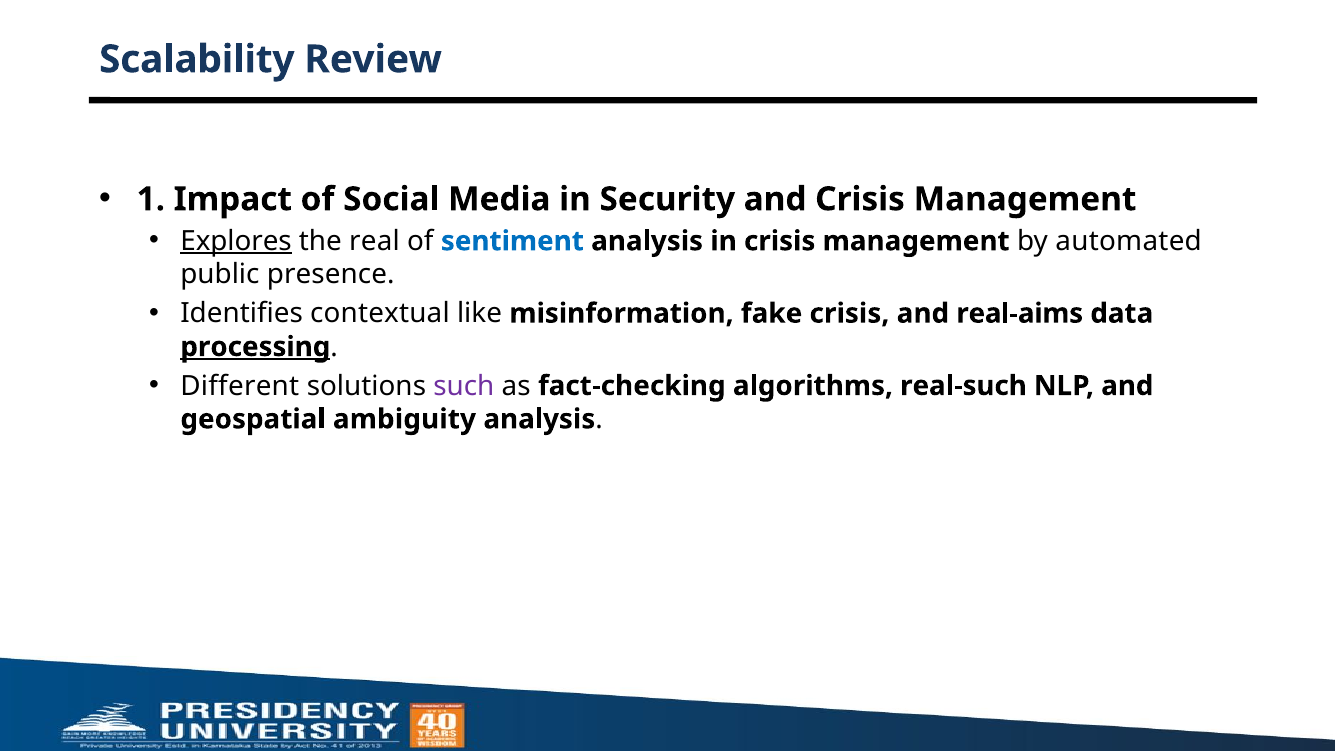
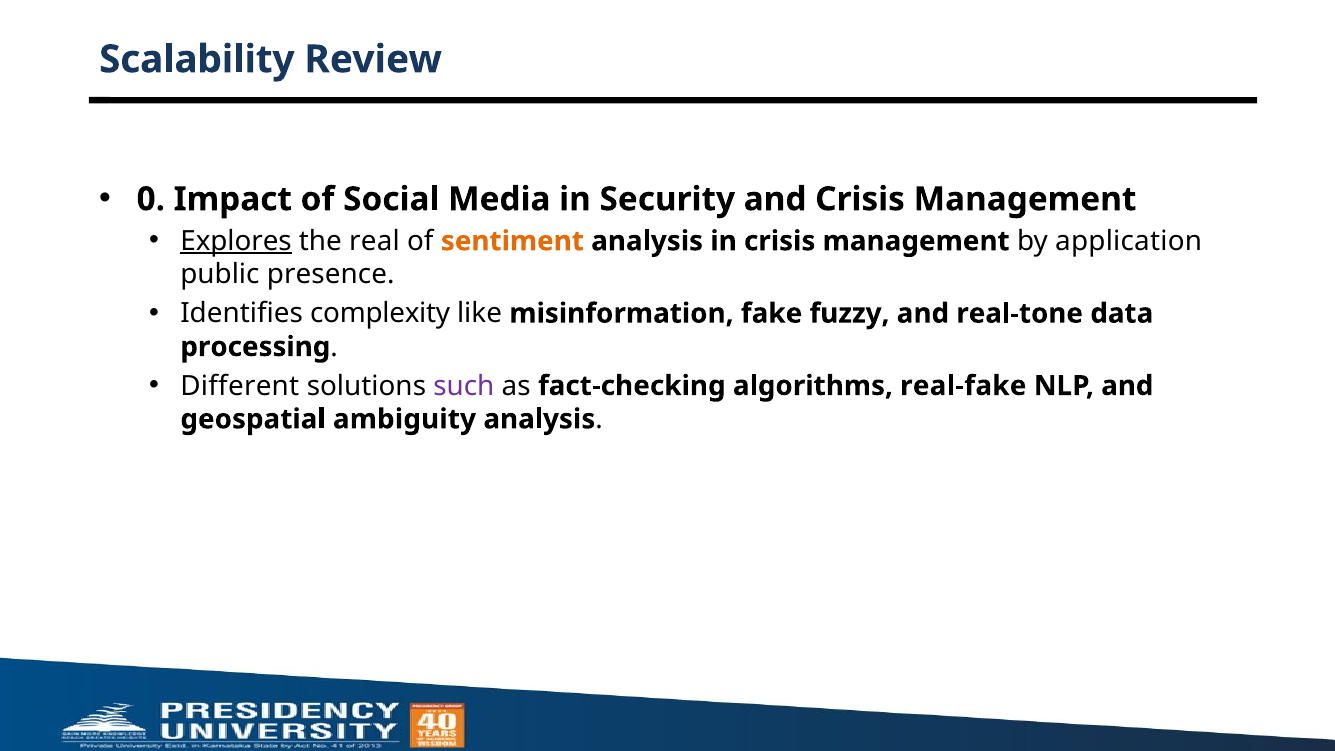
1: 1 -> 0
sentiment colour: blue -> orange
automated: automated -> application
contextual: contextual -> complexity
fake crisis: crisis -> fuzzy
real-aims: real-aims -> real-tone
processing underline: present -> none
real-such: real-such -> real-fake
